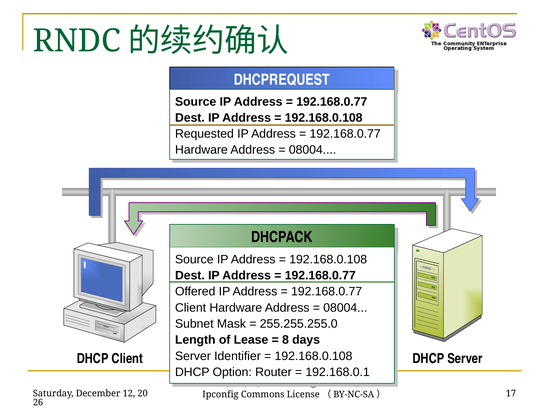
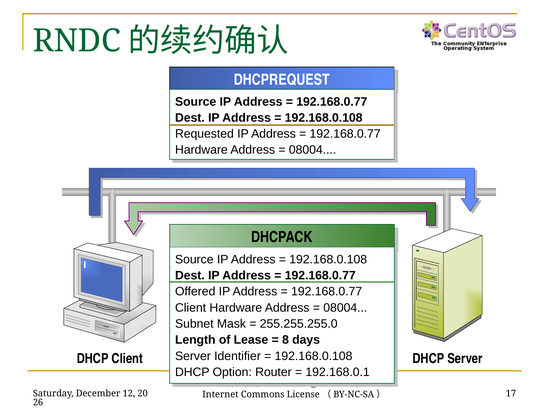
Ipconfig: Ipconfig -> Internet
